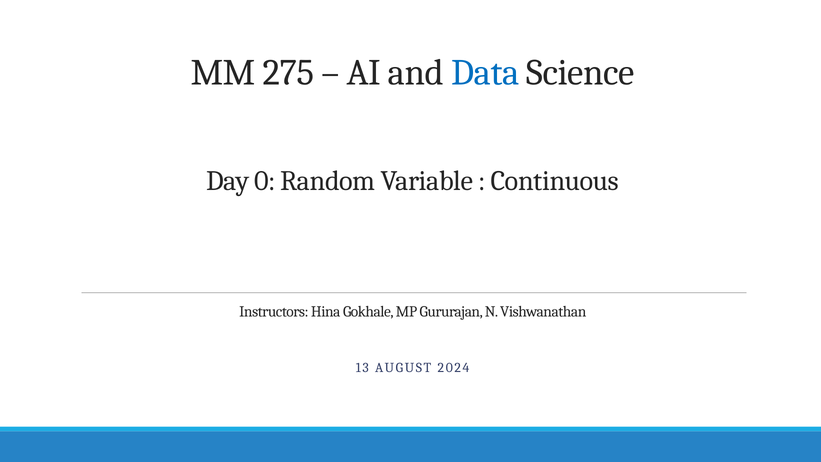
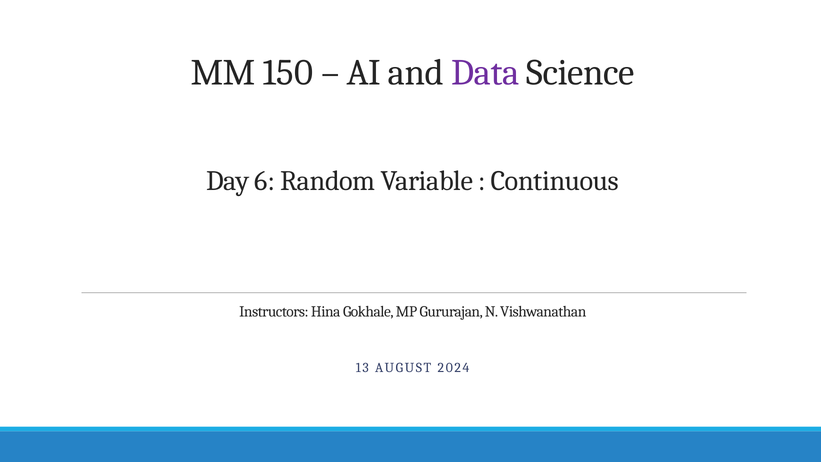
275: 275 -> 150
Data colour: blue -> purple
0: 0 -> 6
